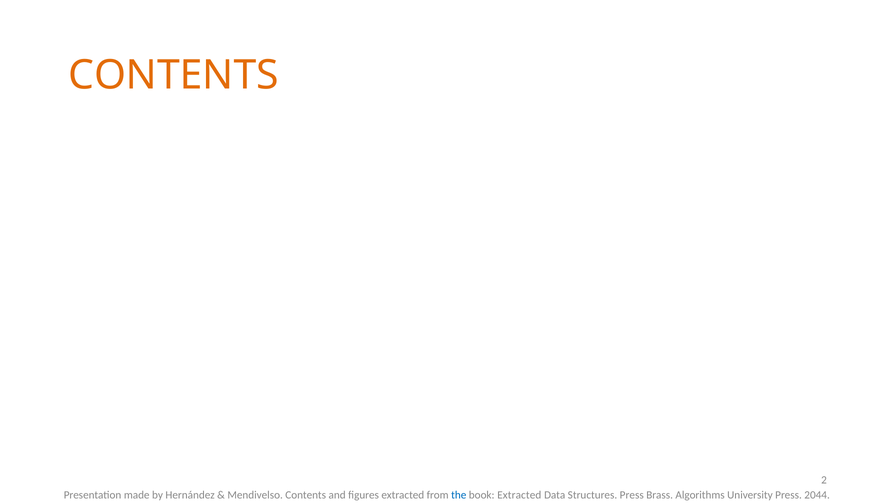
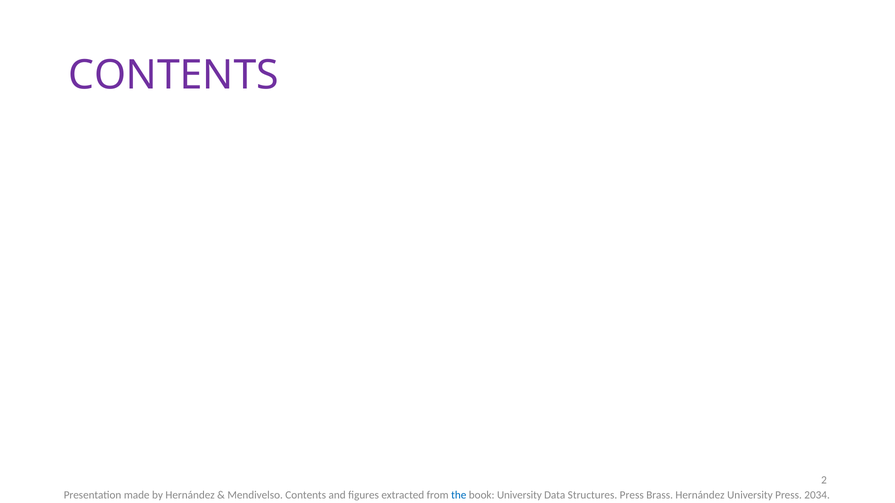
CONTENTS at (173, 75) colour: orange -> purple
book Extracted: Extracted -> University
Brass Algorithms: Algorithms -> Hernández
2044: 2044 -> 2034
